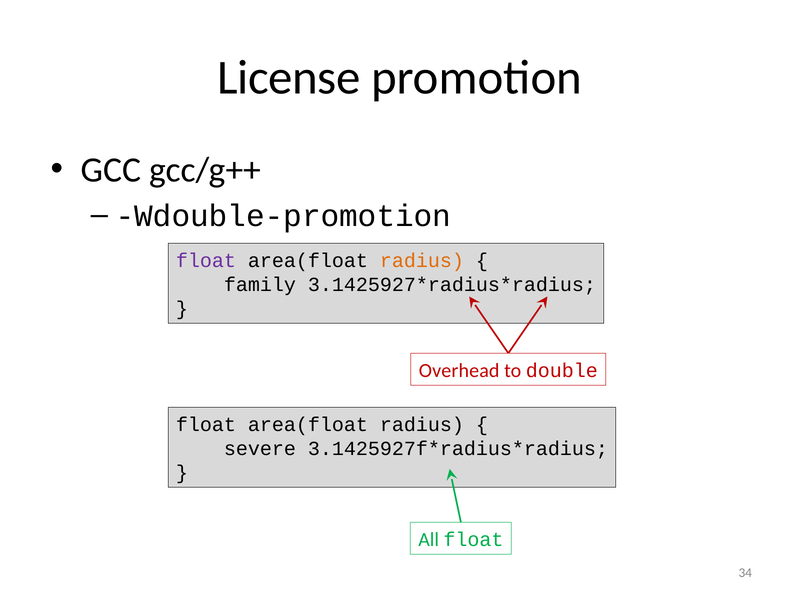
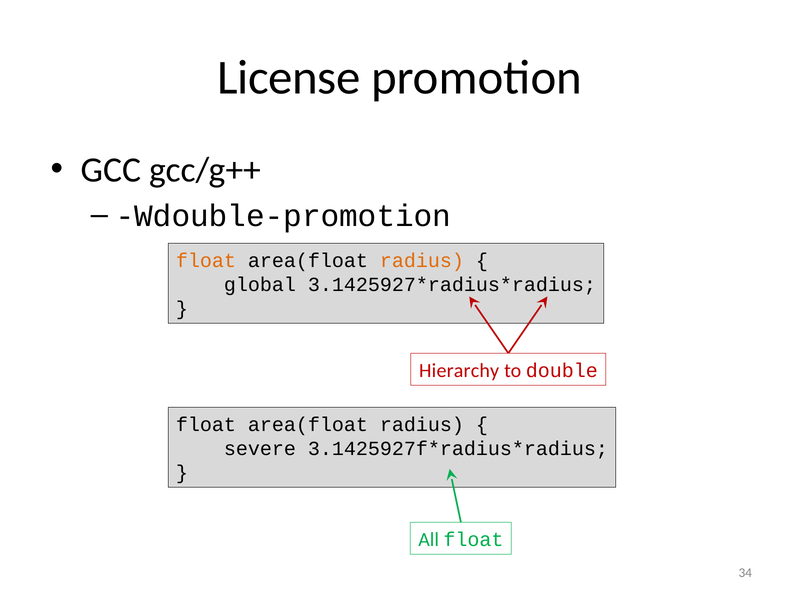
float at (206, 261) colour: purple -> orange
family: family -> global
Overhead: Overhead -> Hierarchy
